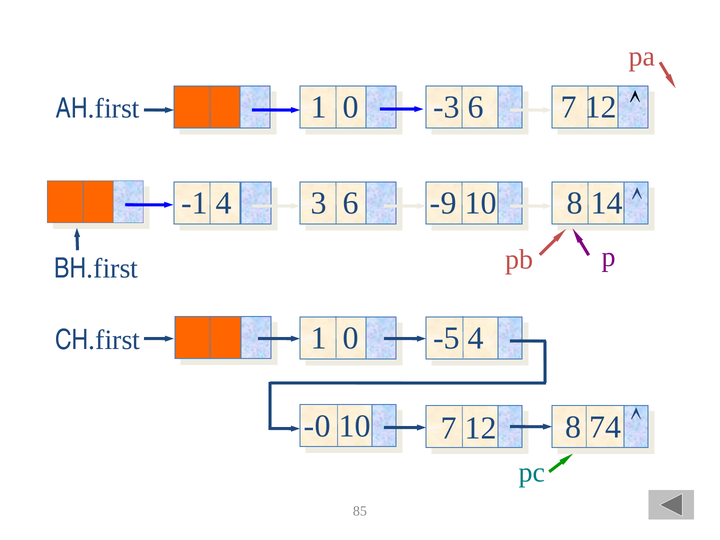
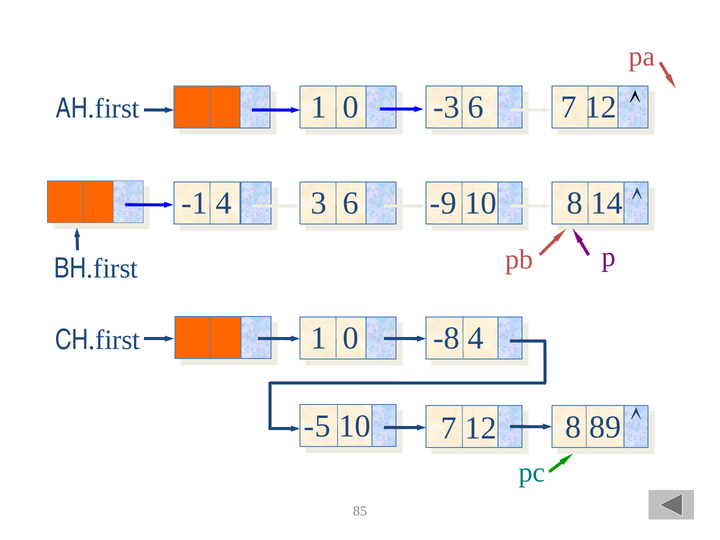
-5: -5 -> -8
-0: -0 -> -5
74: 74 -> 89
